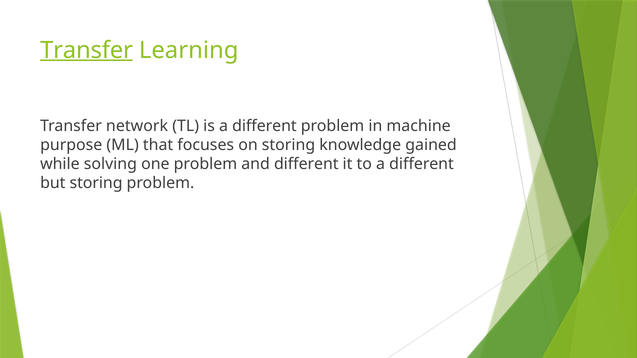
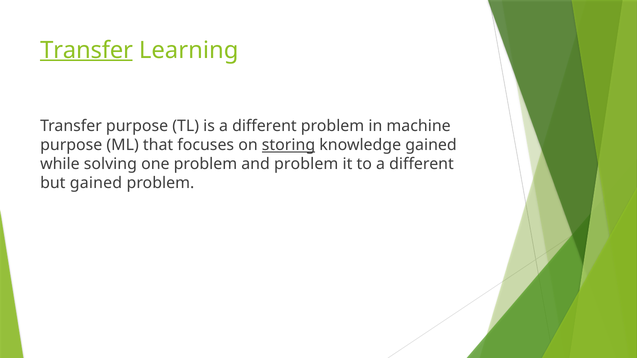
Transfer network: network -> purpose
storing at (289, 145) underline: none -> present
and different: different -> problem
but storing: storing -> gained
